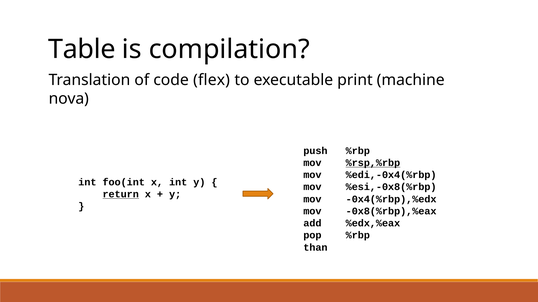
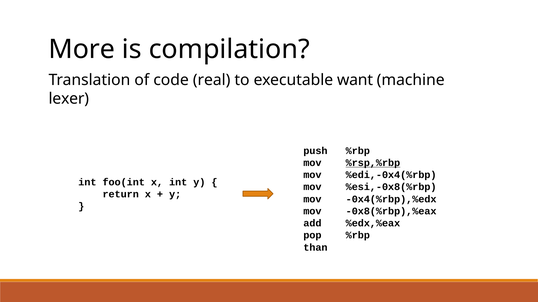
Table: Table -> More
flex: flex -> real
print: print -> want
nova: nova -> lexer
return underline: present -> none
